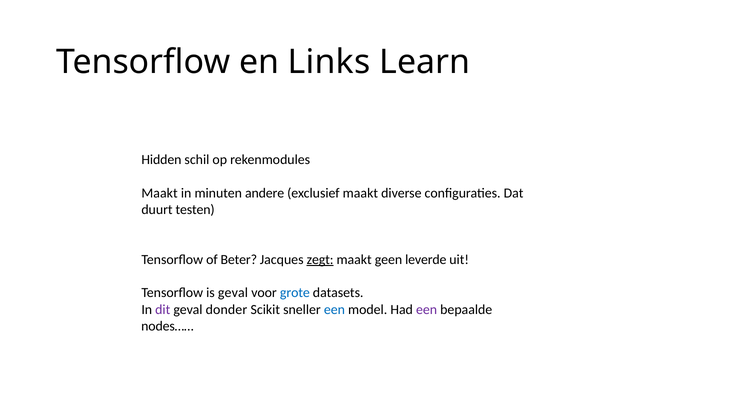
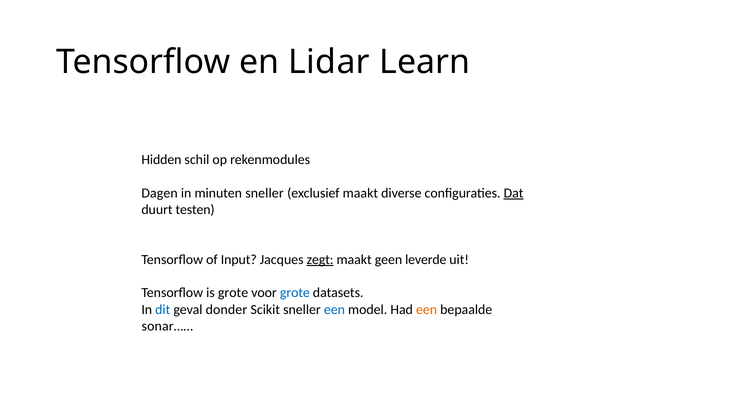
Links: Links -> Lidar
Maakt at (160, 193): Maakt -> Dagen
minuten andere: andere -> sneller
Dat underline: none -> present
Beter: Beter -> Input
is geval: geval -> grote
dit colour: purple -> blue
een at (427, 309) colour: purple -> orange
nodes……: nodes…… -> sonar……
